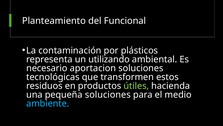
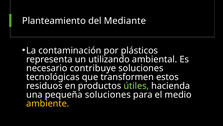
Funcional: Funcional -> Mediante
aportacion: aportacion -> contribuye
ambiente colour: light blue -> yellow
